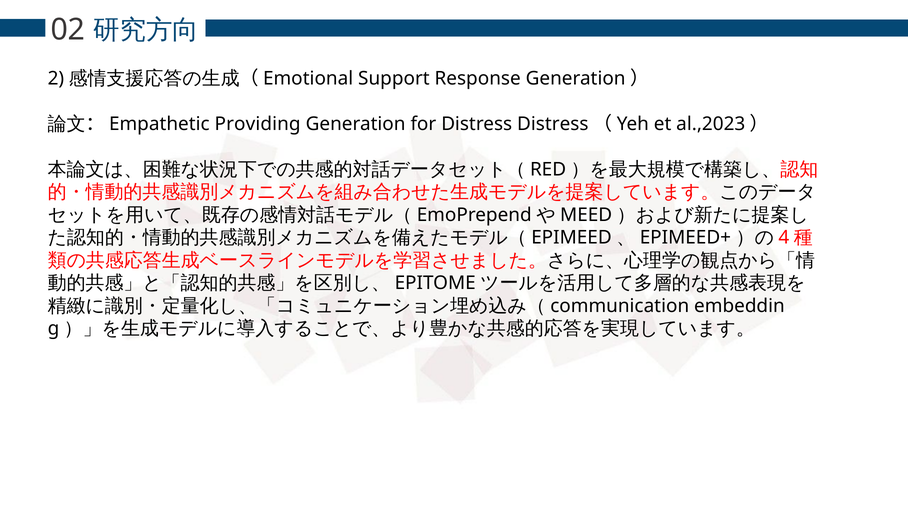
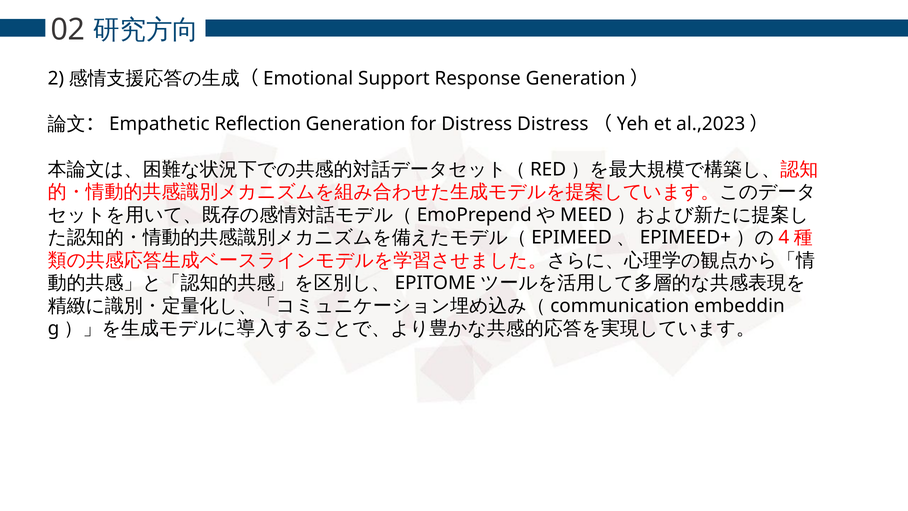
Providing: Providing -> Reflection
